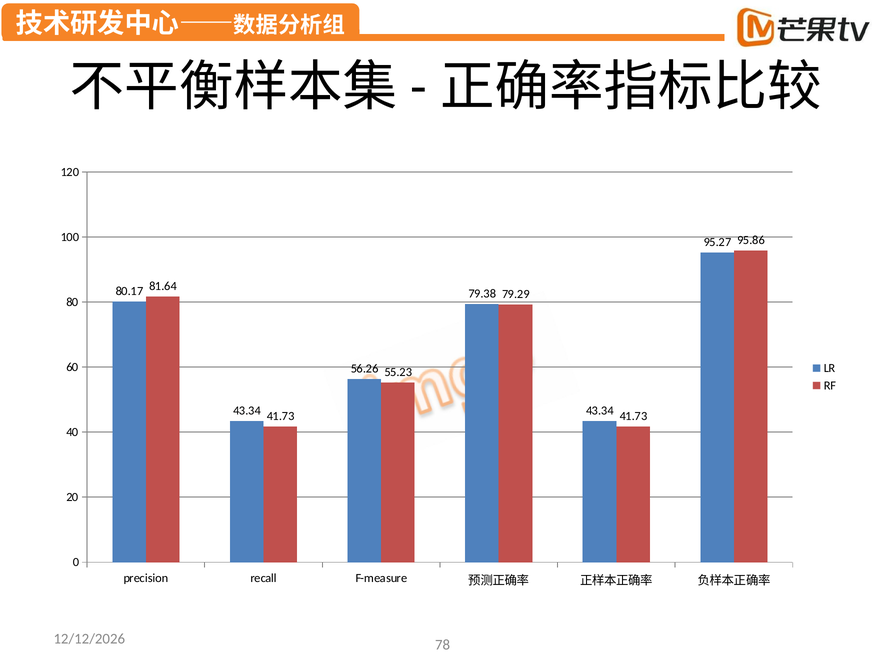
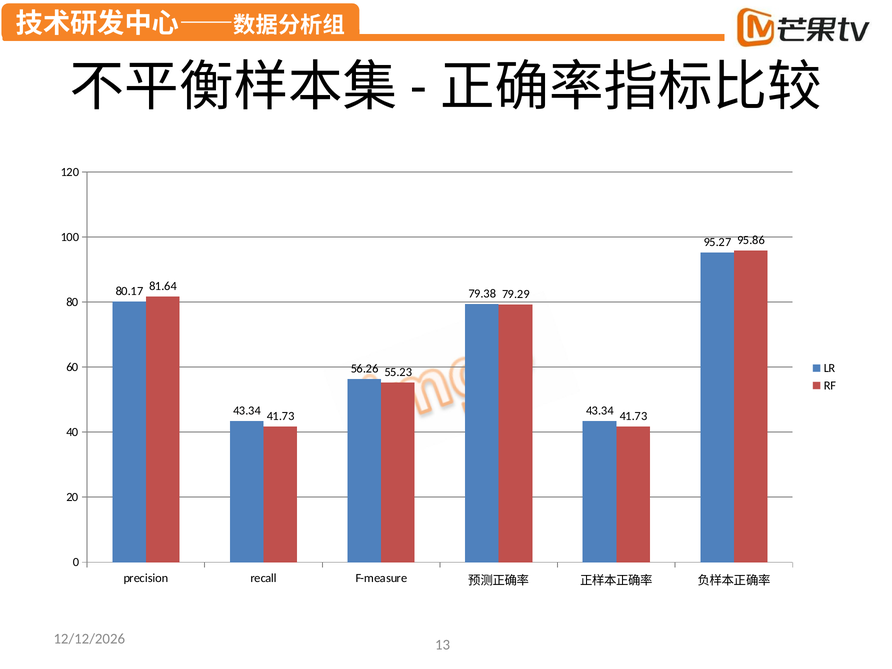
78: 78 -> 13
